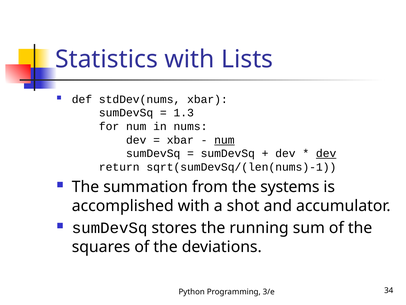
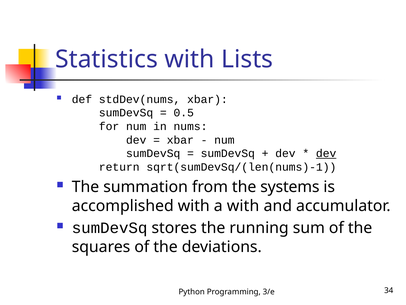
1.3: 1.3 -> 0.5
num at (224, 140) underline: present -> none
a shot: shot -> with
